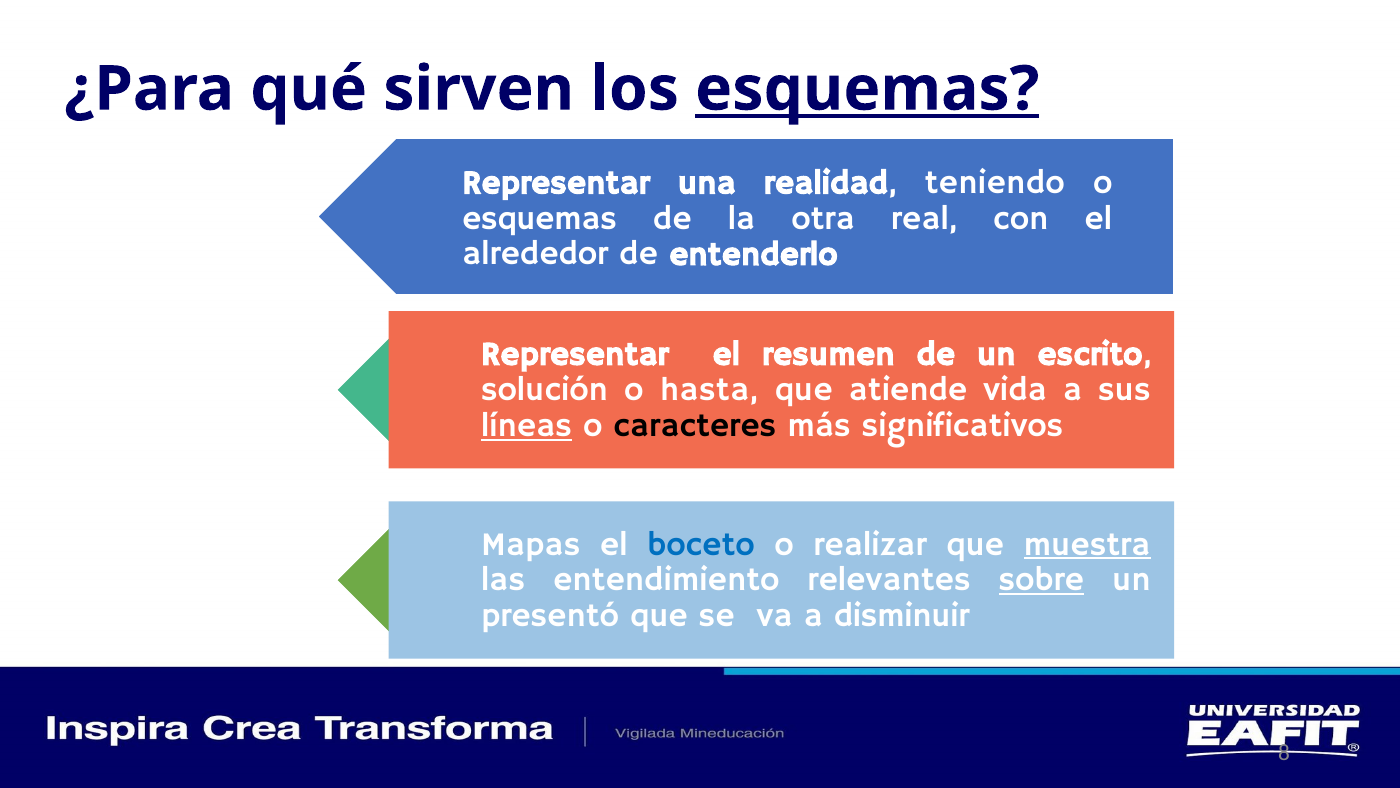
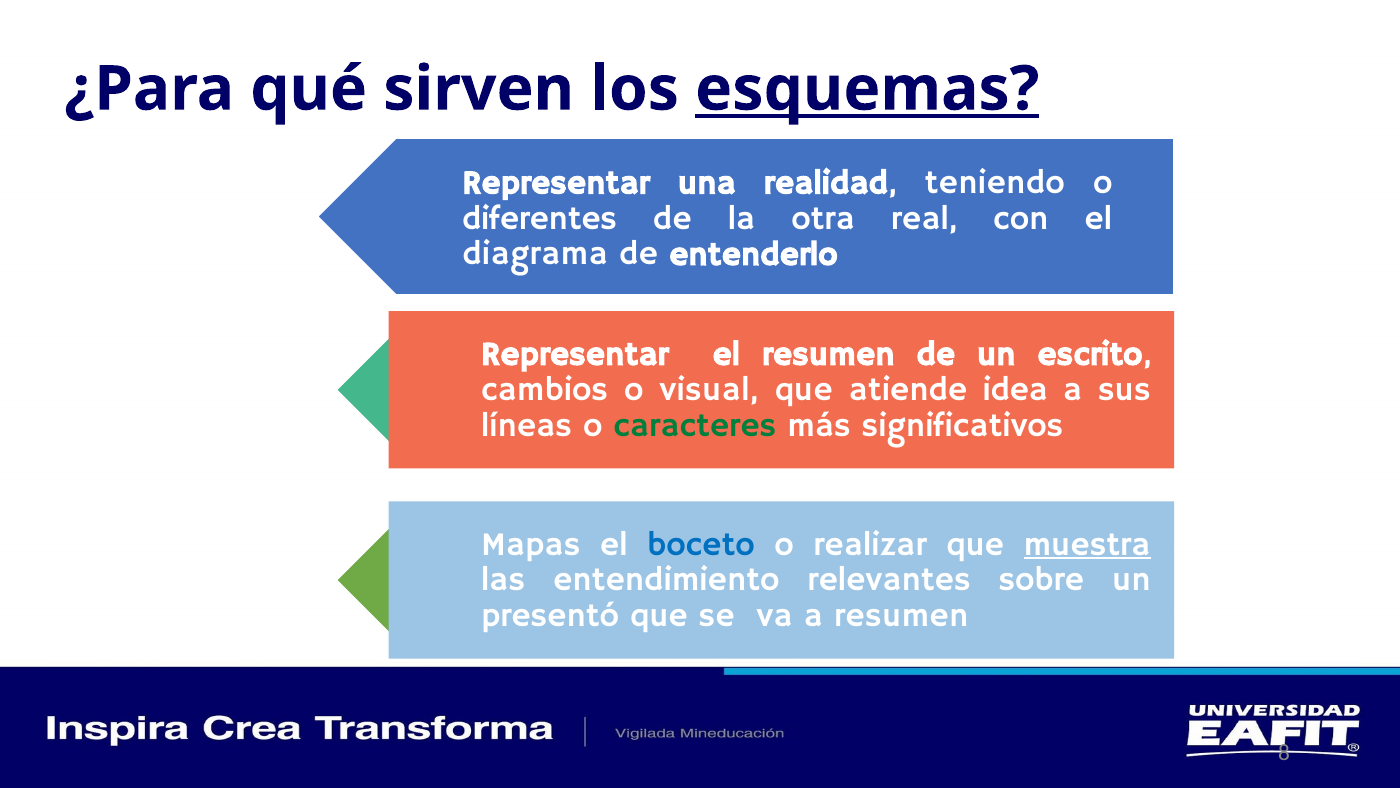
esquemas at (540, 218): esquemas -> diferentes
alrededor: alrededor -> diagrama
solución: solución -> cambios
hasta: hasta -> visual
vida: vida -> idea
líneas underline: present -> none
caracteres colour: black -> green
sobre underline: present -> none
a disminuir: disminuir -> resumen
